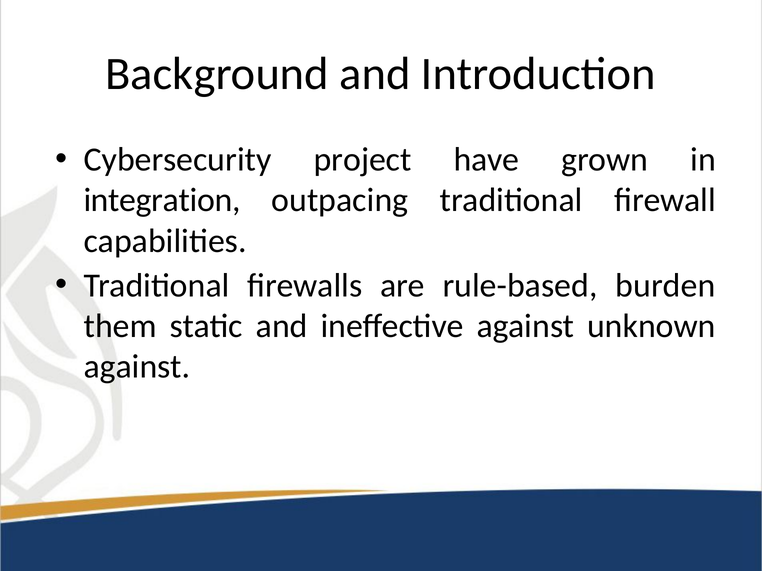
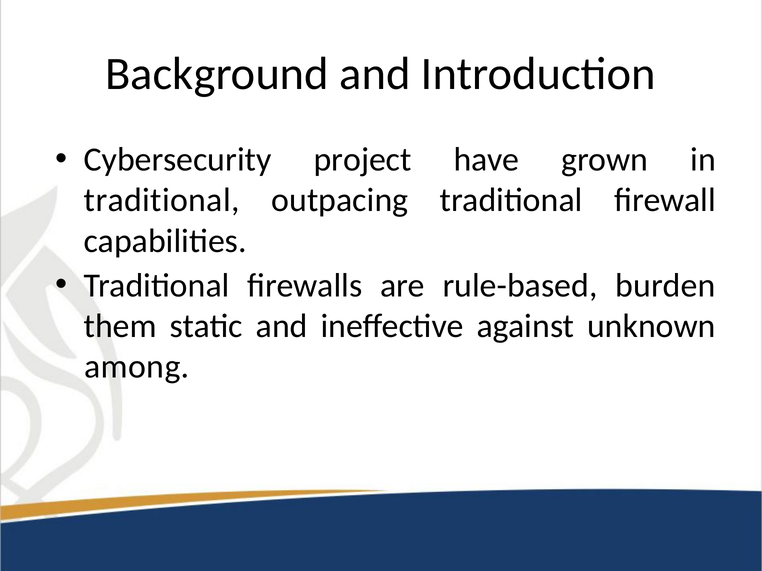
integration at (162, 201): integration -> traditional
against at (137, 367): against -> among
